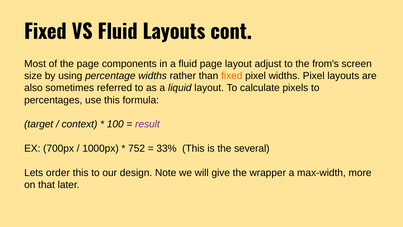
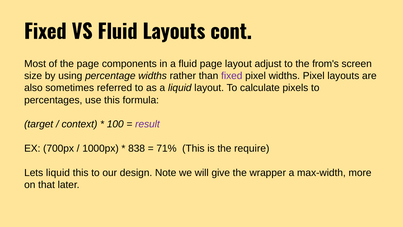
fixed at (232, 76) colour: orange -> purple
752: 752 -> 838
33%: 33% -> 71%
several: several -> require
Lets order: order -> liquid
